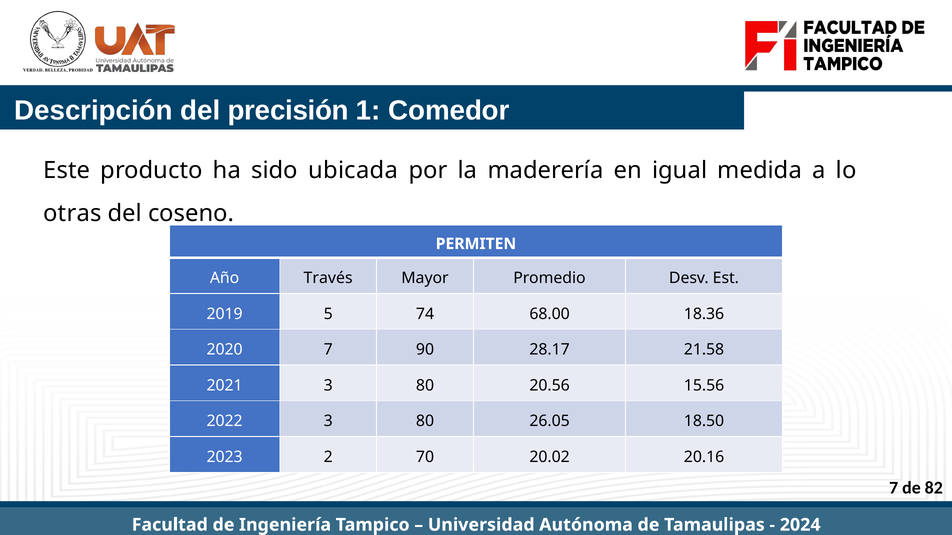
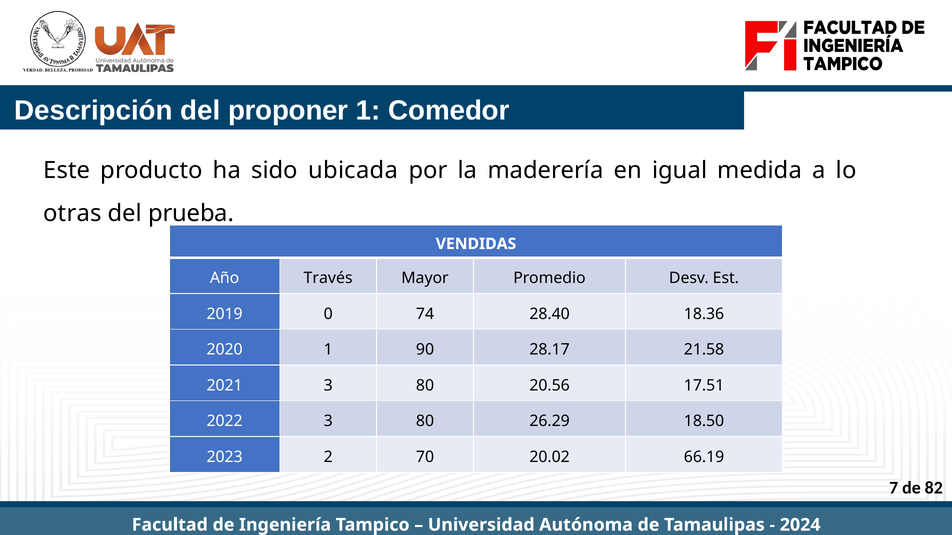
precisión: precisión -> proponer
coseno: coseno -> prueba
PERMITEN: PERMITEN -> VENDIDAS
5: 5 -> 0
68.00: 68.00 -> 28.40
2020 7: 7 -> 1
15.56: 15.56 -> 17.51
26.05: 26.05 -> 26.29
20.16: 20.16 -> 66.19
